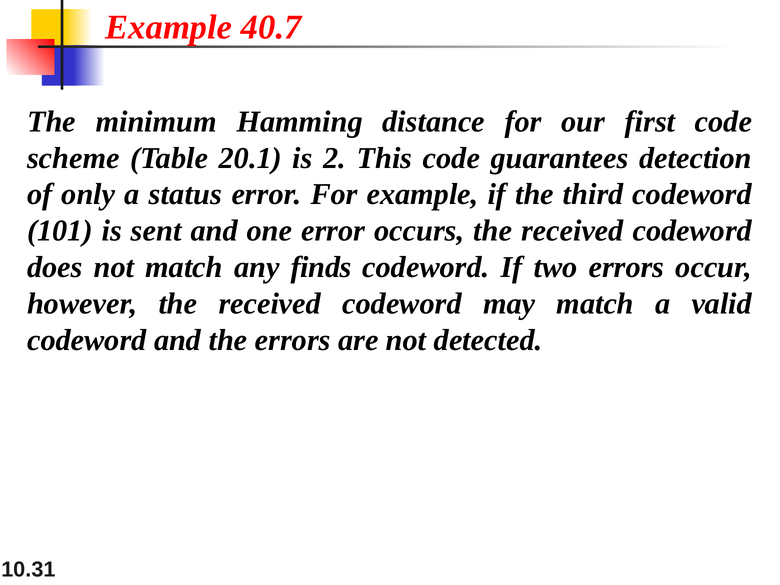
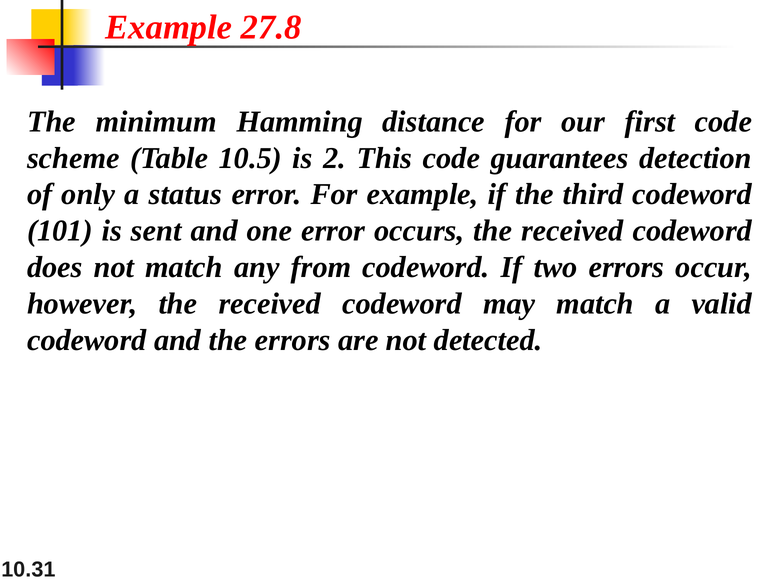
40.7: 40.7 -> 27.8
20.1: 20.1 -> 10.5
finds: finds -> from
